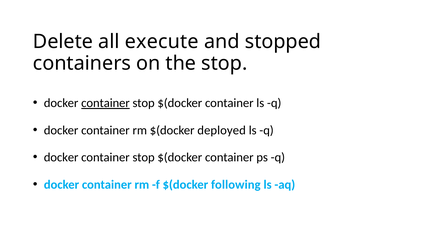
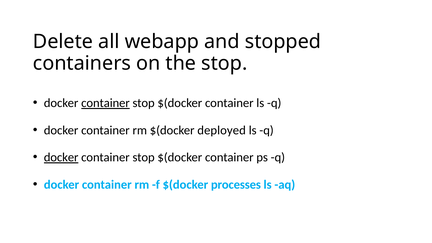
execute: execute -> webapp
docker at (61, 157) underline: none -> present
following: following -> processes
